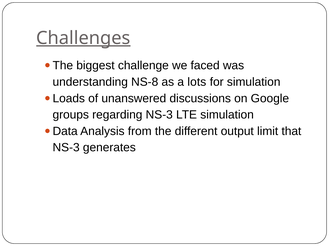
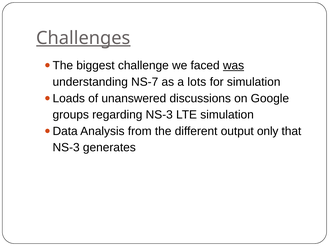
was underline: none -> present
NS-8: NS-8 -> NS-7
limit: limit -> only
